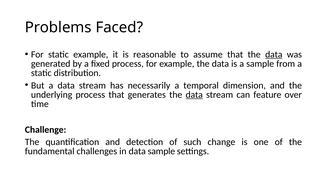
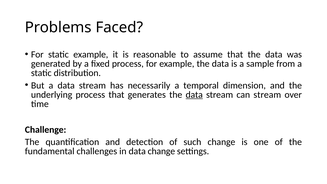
data at (274, 54) underline: present -> none
can feature: feature -> stream
data sample: sample -> change
